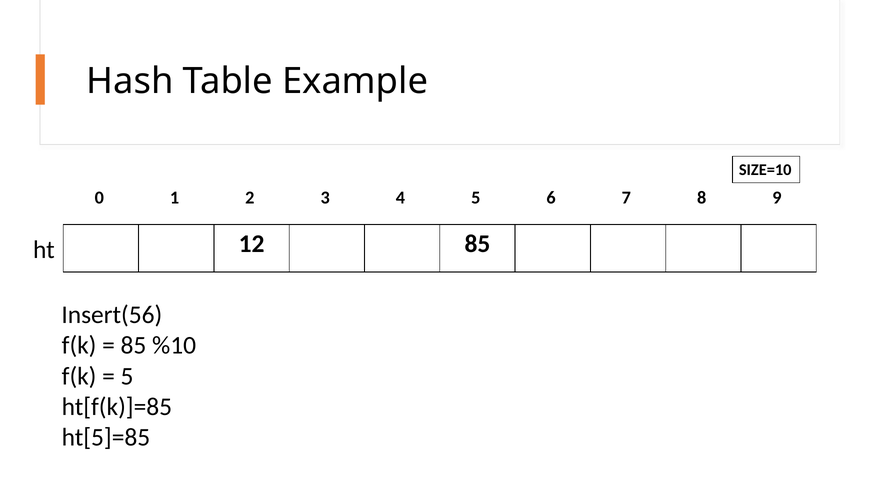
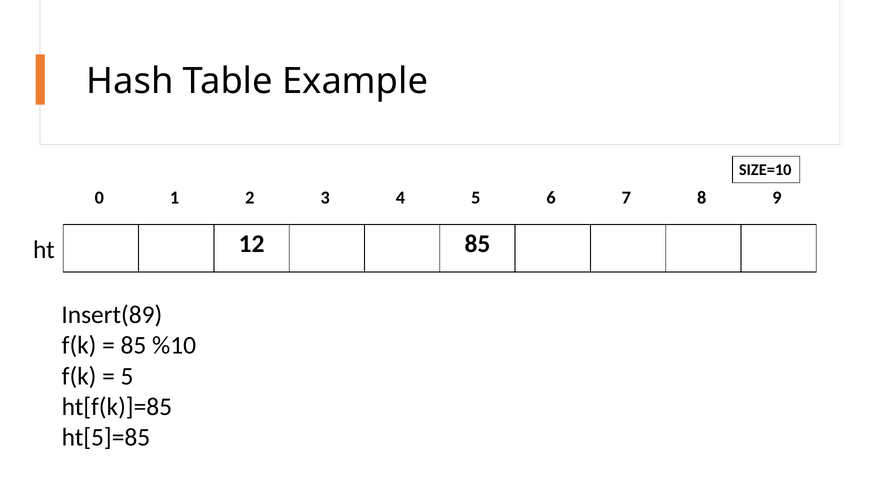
Insert(56: Insert(56 -> Insert(89
